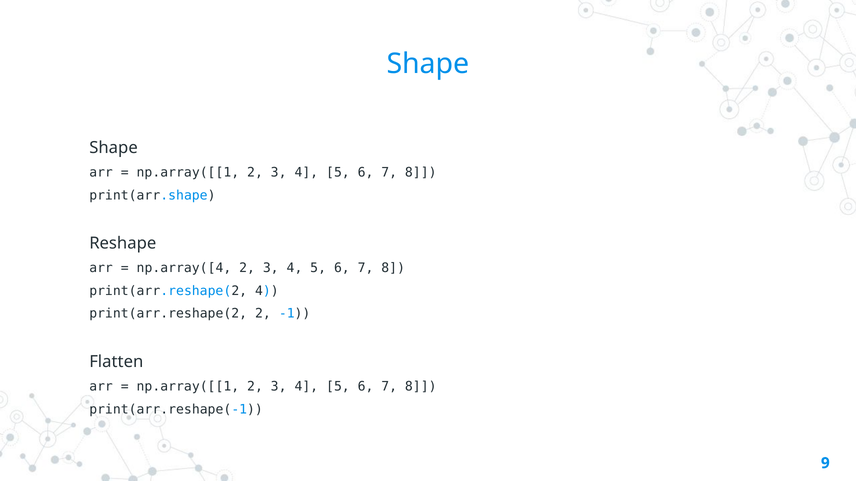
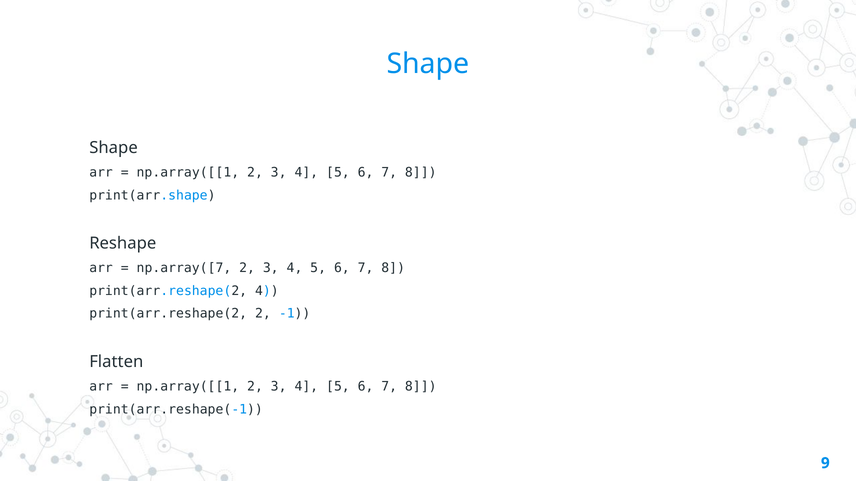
np.array([4: np.array([4 -> np.array([7
